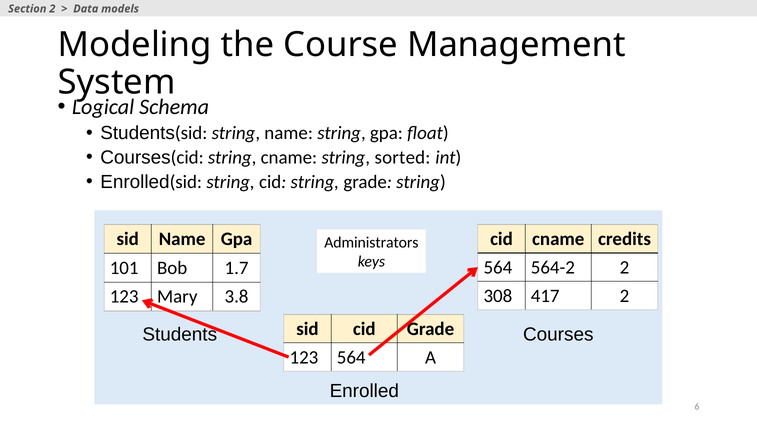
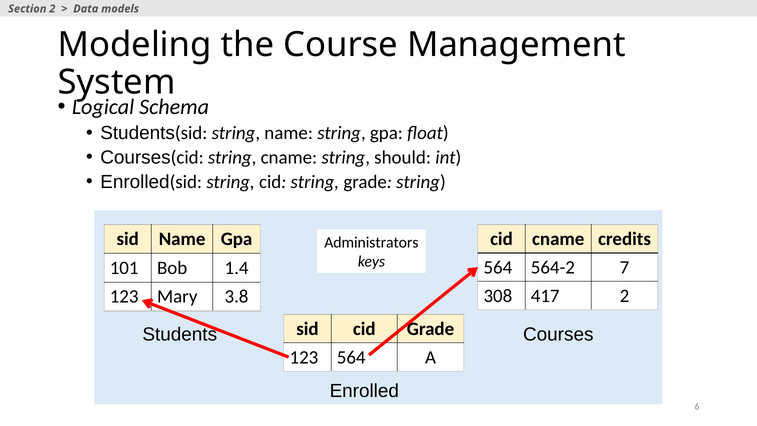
sorted: sorted -> should
564-2 2: 2 -> 7
1.7: 1.7 -> 1.4
